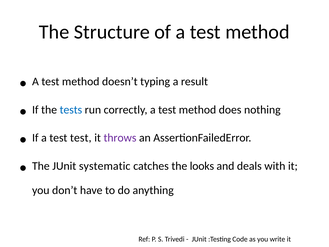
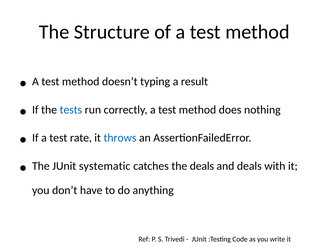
test test: test -> rate
throws colour: purple -> blue
the looks: looks -> deals
